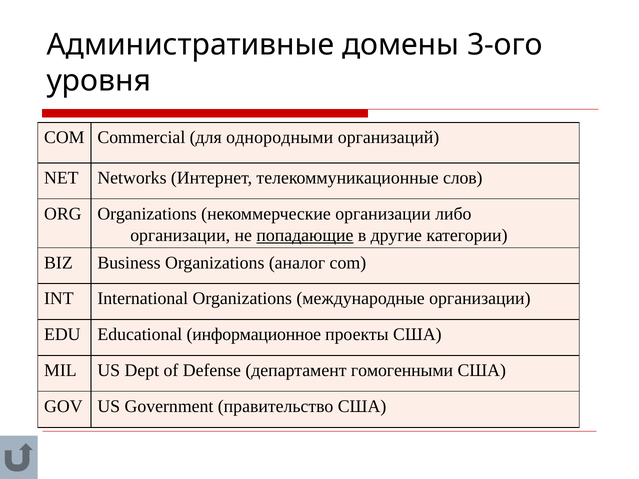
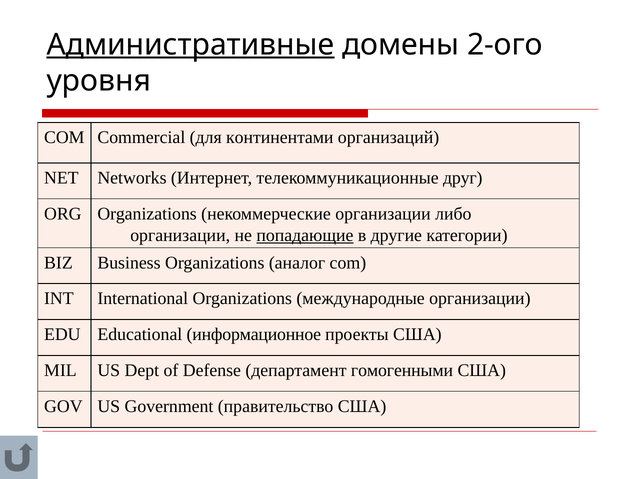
Административные underline: none -> present
3-ого: 3-ого -> 2-ого
однородными: однородными -> континентами
слов: слов -> друг
